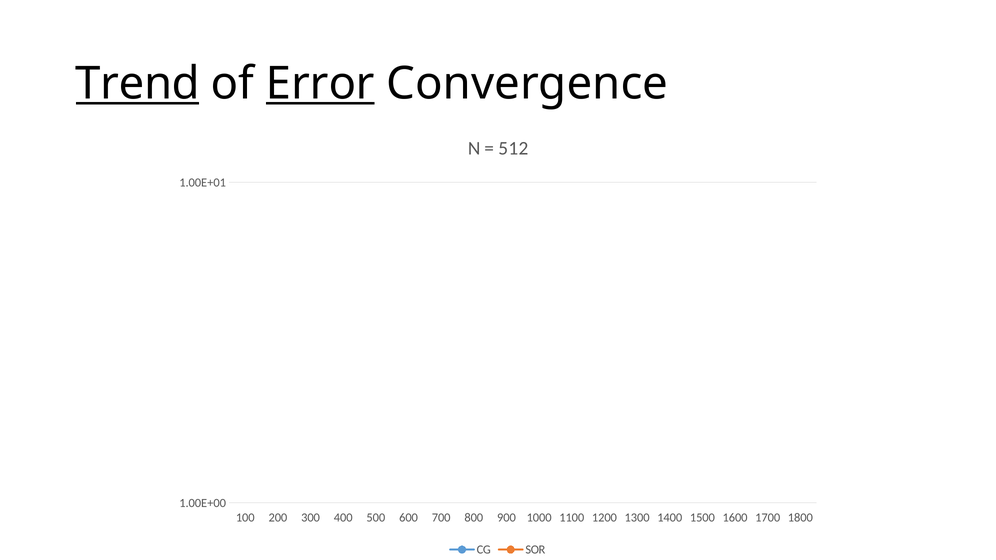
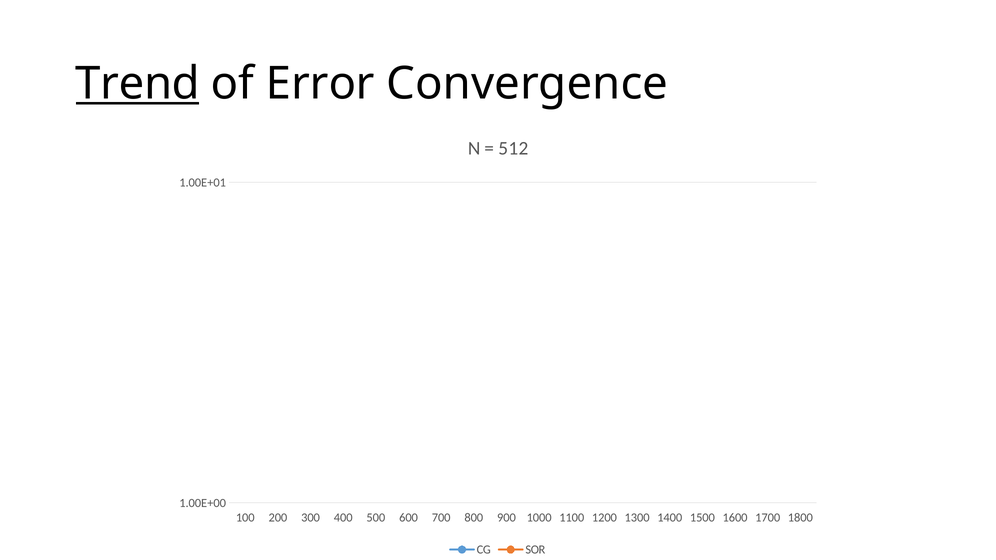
Error underline: present -> none
